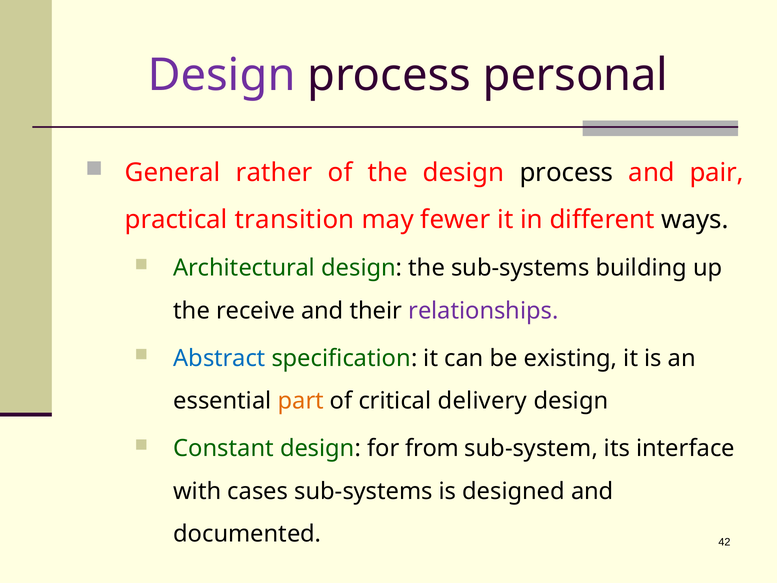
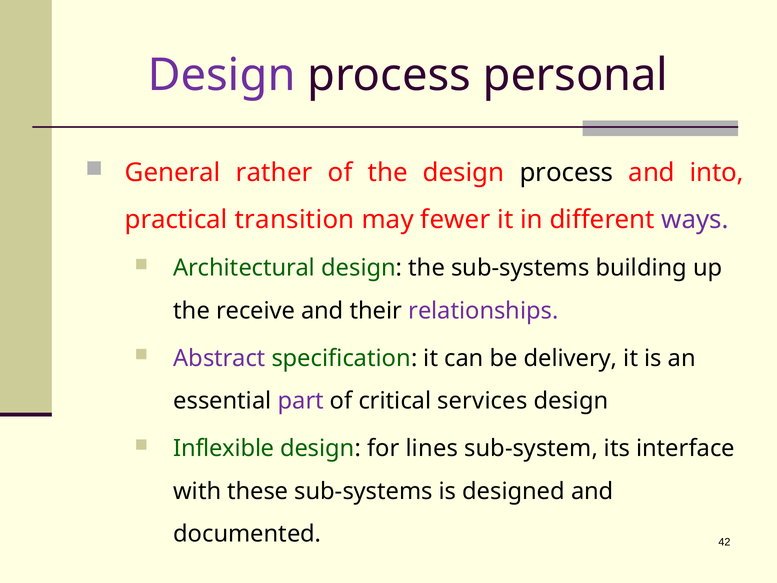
pair: pair -> into
ways colour: black -> purple
Abstract colour: blue -> purple
existing: existing -> delivery
part colour: orange -> purple
delivery: delivery -> services
Constant: Constant -> Inflexible
from: from -> lines
cases: cases -> these
